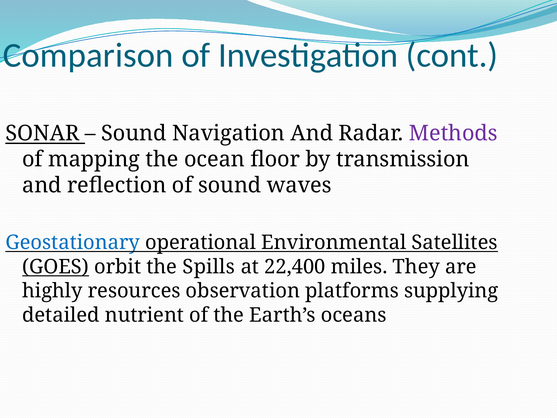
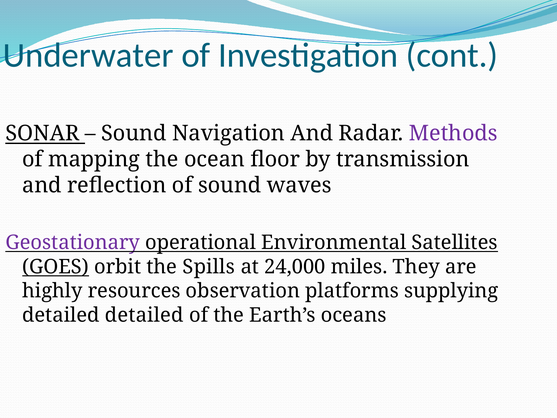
Comparison: Comparison -> Underwater
Geostationary colour: blue -> purple
22,400: 22,400 -> 24,000
detailed nutrient: nutrient -> detailed
